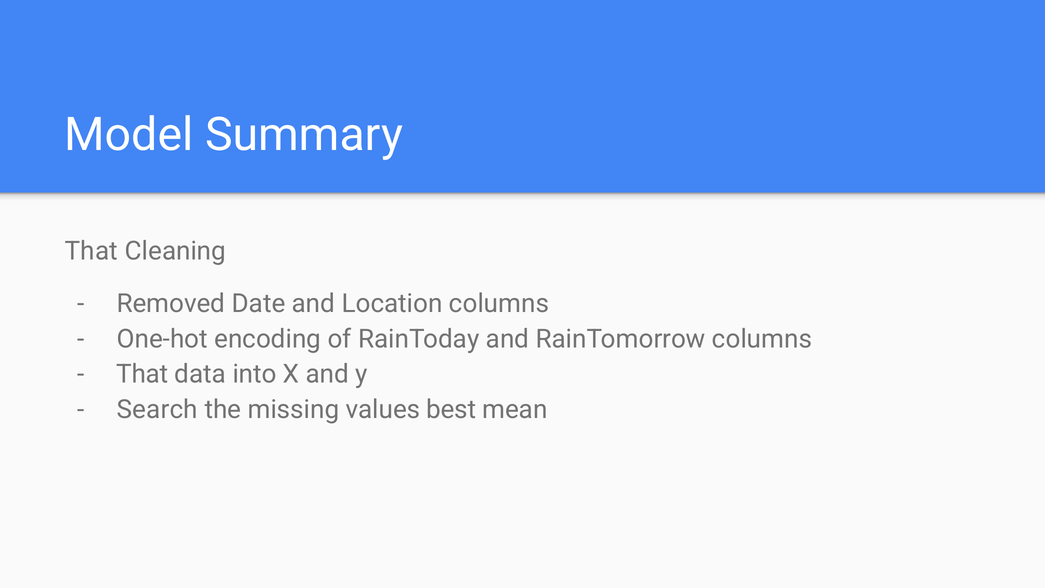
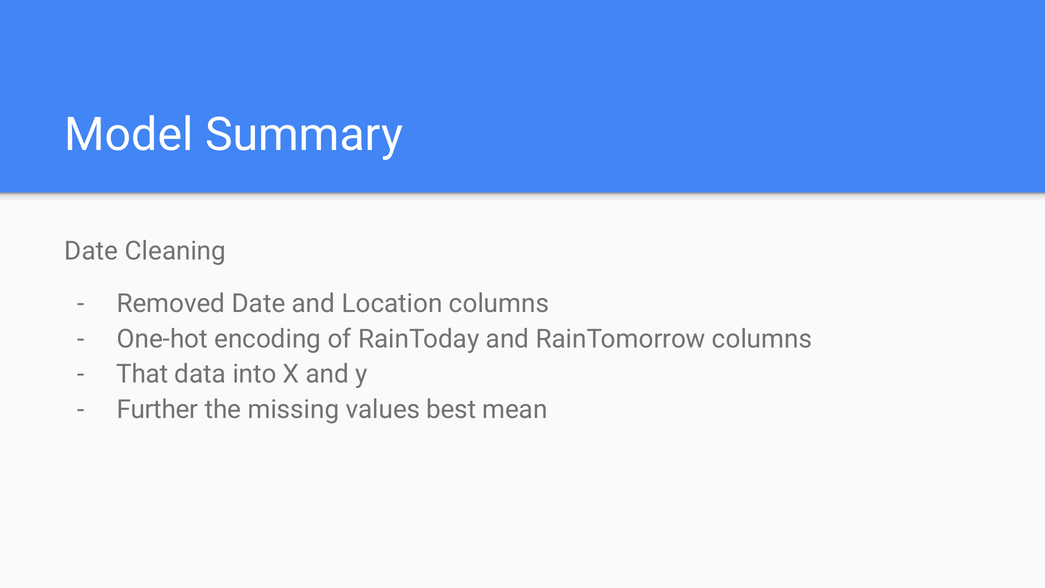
That at (91, 251): That -> Date
Search: Search -> Further
